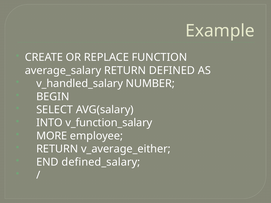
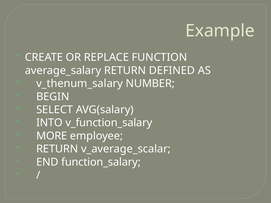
v_handled_salary: v_handled_salary -> v_thenum_salary
v_average_either: v_average_either -> v_average_scalar
defined_salary: defined_salary -> function_salary
